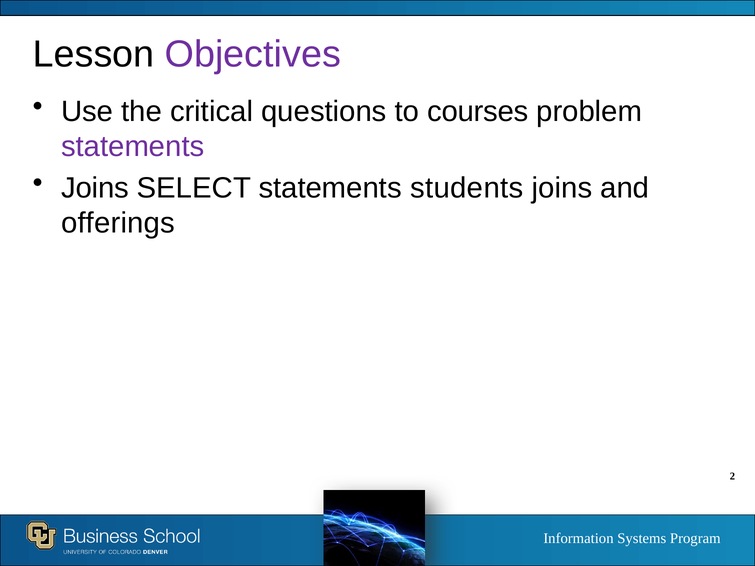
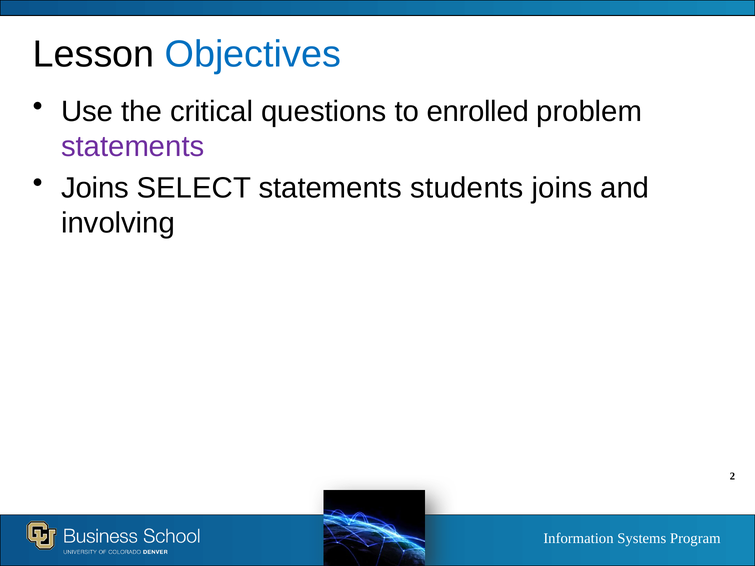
Objectives colour: purple -> blue
courses: courses -> enrolled
offerings: offerings -> involving
